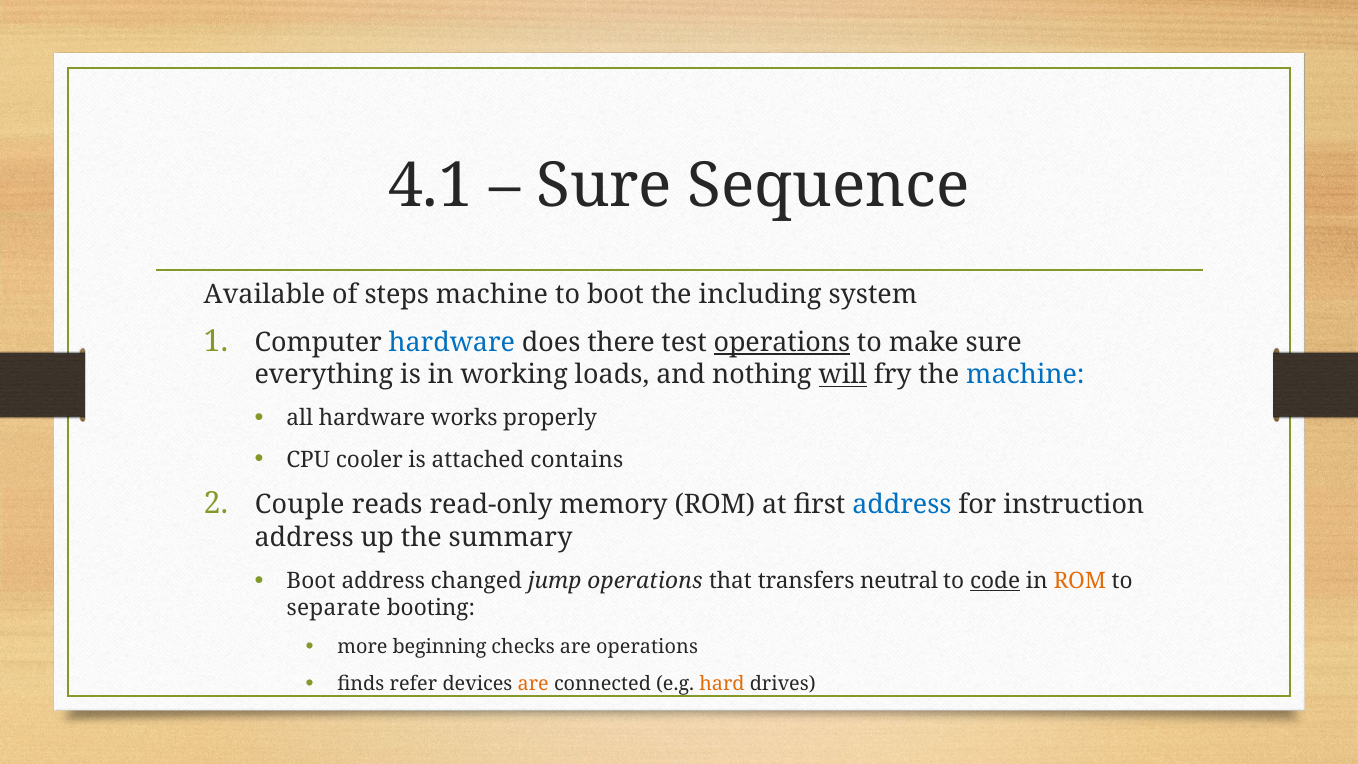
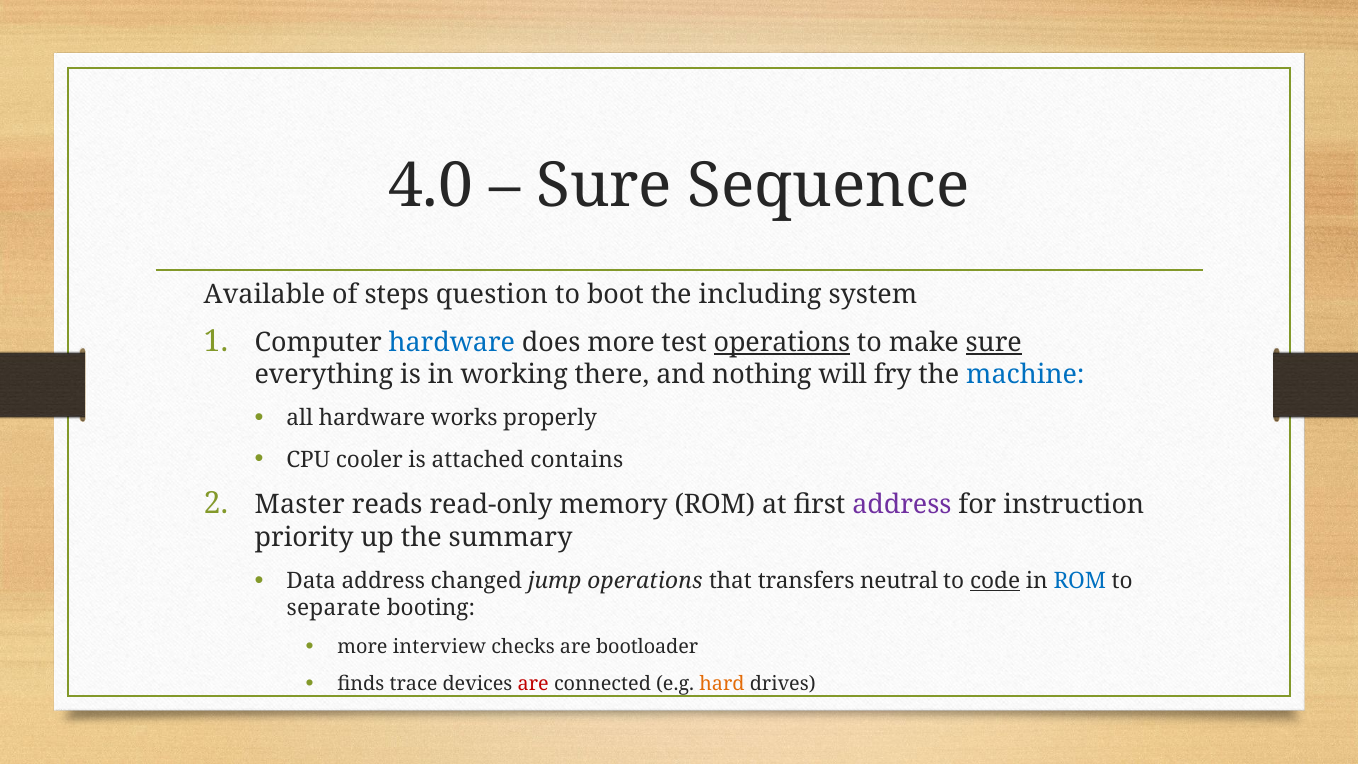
4.1: 4.1 -> 4.0
steps machine: machine -> question
does there: there -> more
sure at (994, 343) underline: none -> present
loads: loads -> there
will underline: present -> none
Couple: Couple -> Master
address at (902, 505) colour: blue -> purple
address at (304, 537): address -> priority
Boot at (311, 581): Boot -> Data
ROM at (1080, 581) colour: orange -> blue
beginning: beginning -> interview
are operations: operations -> bootloader
refer: refer -> trace
are at (533, 684) colour: orange -> red
